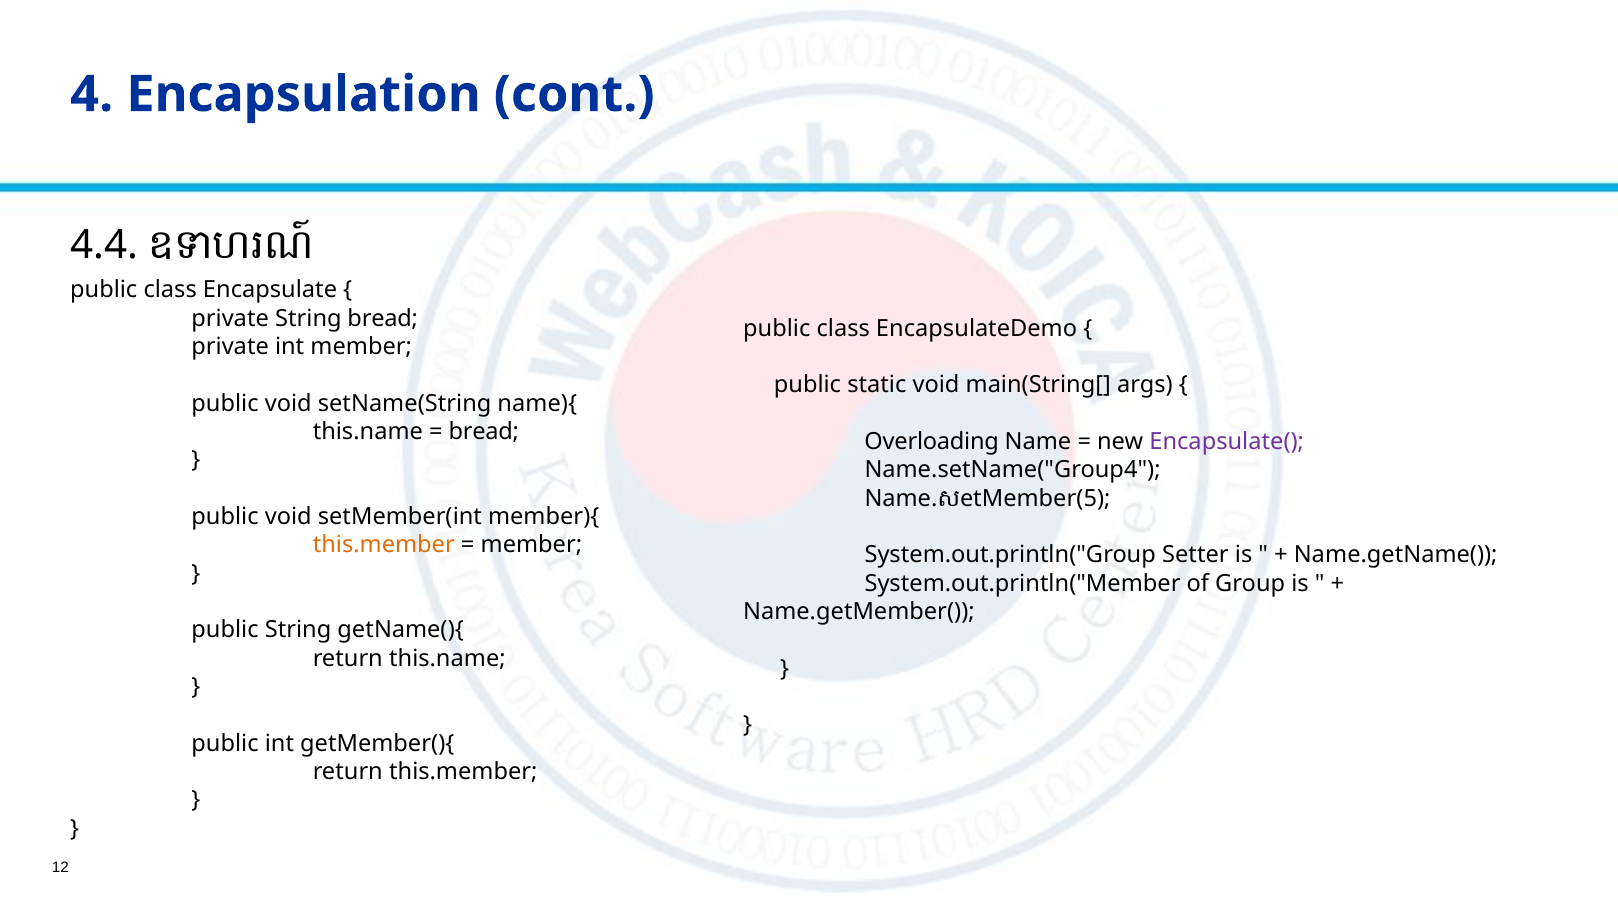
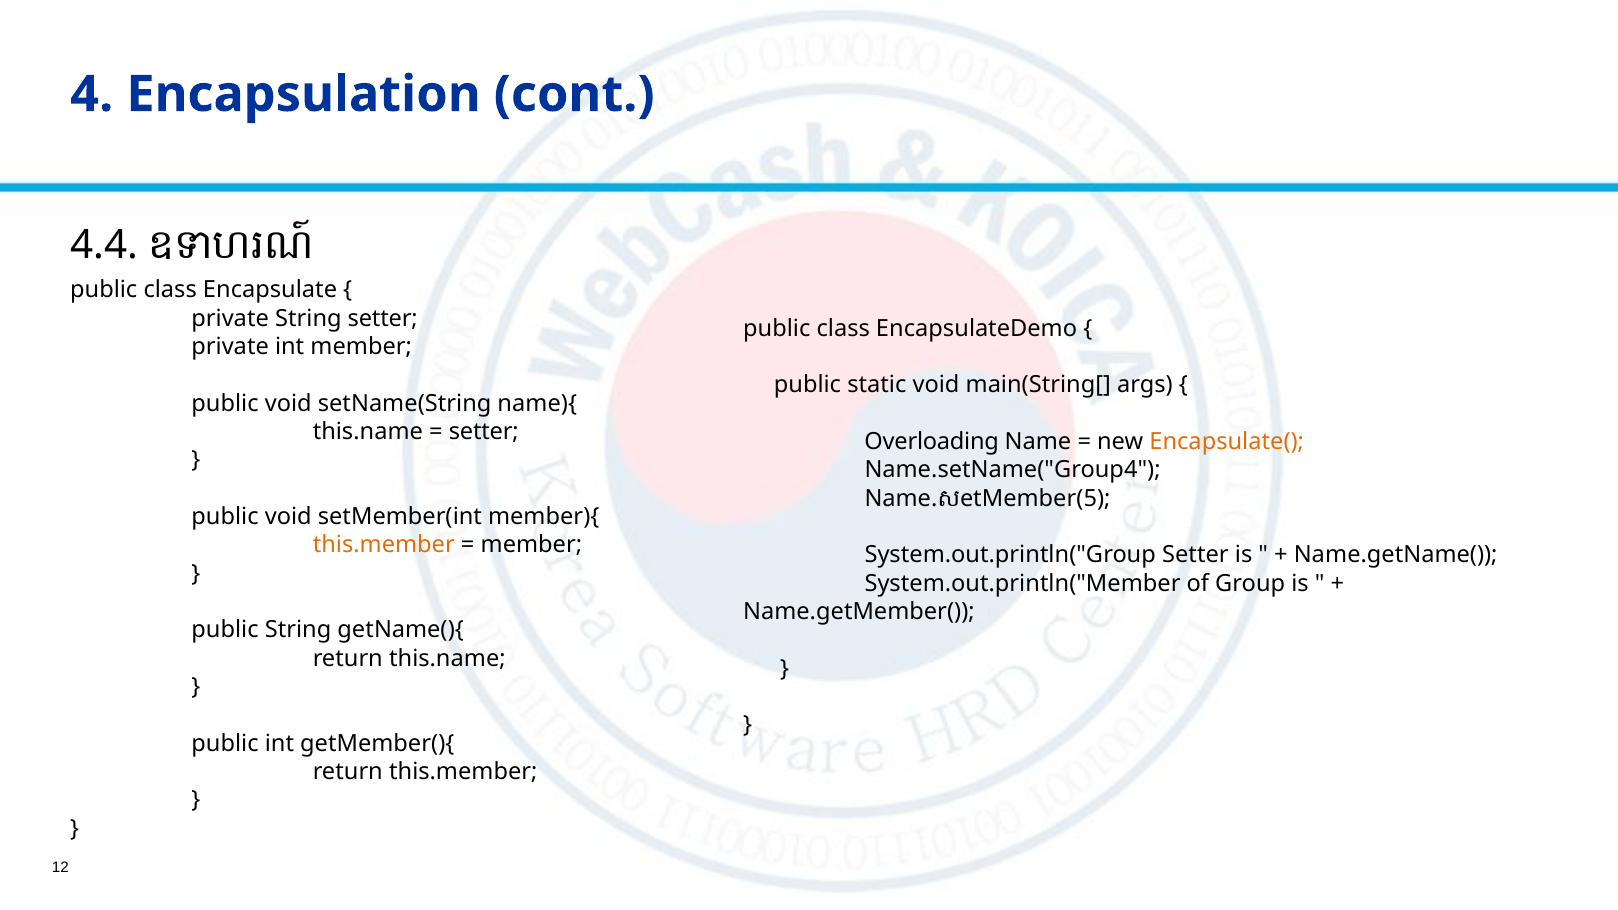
String bread: bread -> setter
bread at (484, 432): bread -> setter
Encapsulate( colour: purple -> orange
